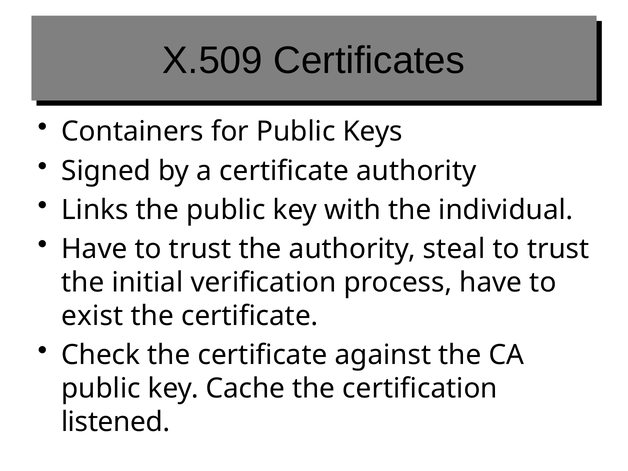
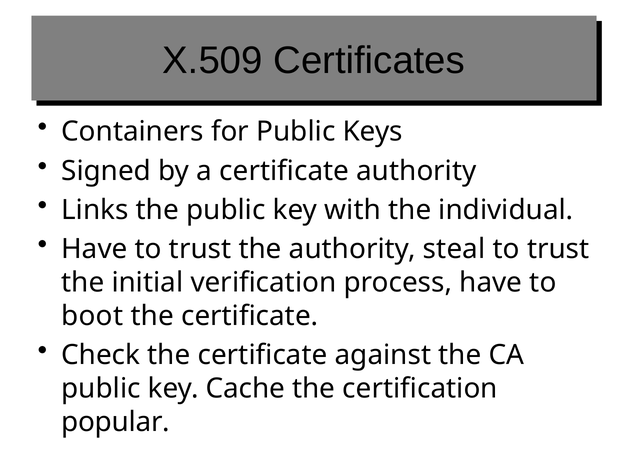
exist: exist -> boot
listened: listened -> popular
